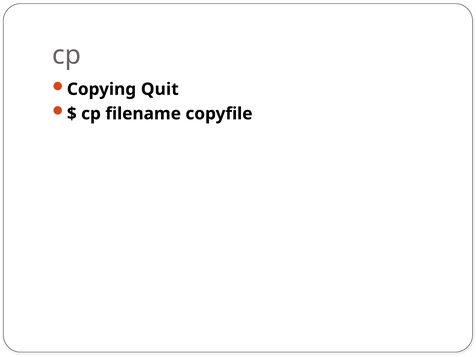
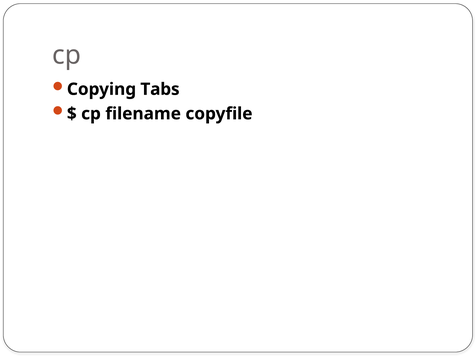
Quit: Quit -> Tabs
